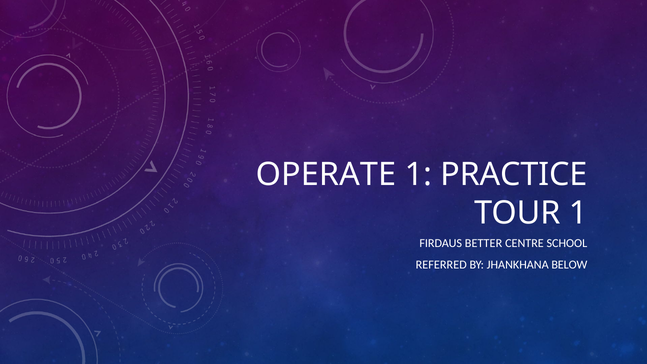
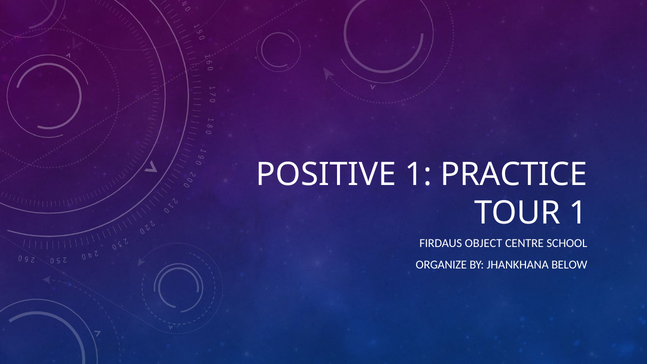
OPERATE: OPERATE -> POSITIVE
BETTER: BETTER -> OBJECT
REFERRED: REFERRED -> ORGANIZE
